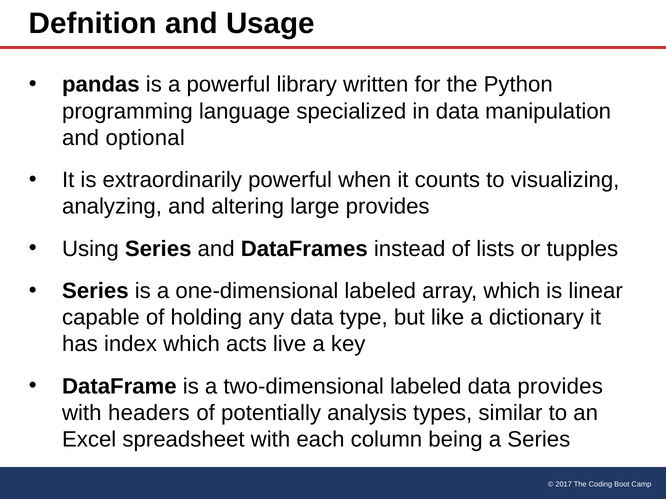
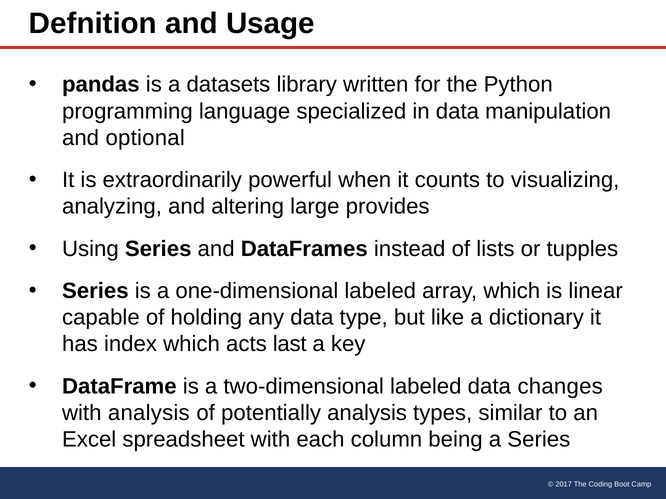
a powerful: powerful -> datasets
live: live -> last
data provides: provides -> changes
with headers: headers -> analysis
